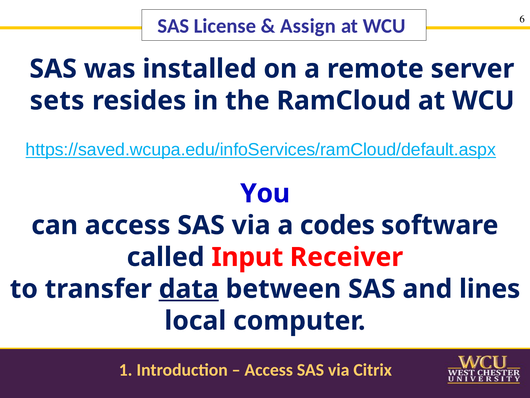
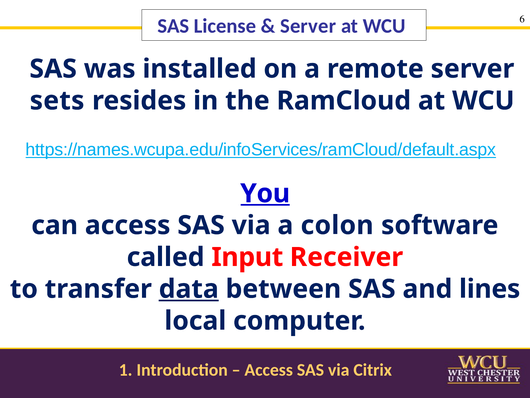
Assign at (308, 26): Assign -> Server
https://saved.wcupa.edu/infoServices/ramCloud/default.aspx: https://saved.wcupa.edu/infoServices/ramCloud/default.aspx -> https://names.wcupa.edu/infoServices/ramCloud/default.aspx
You underline: none -> present
codes: codes -> colon
